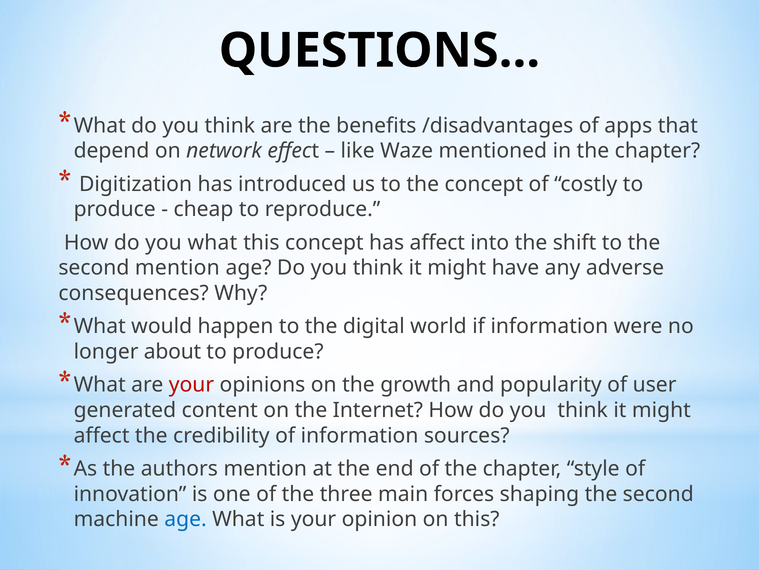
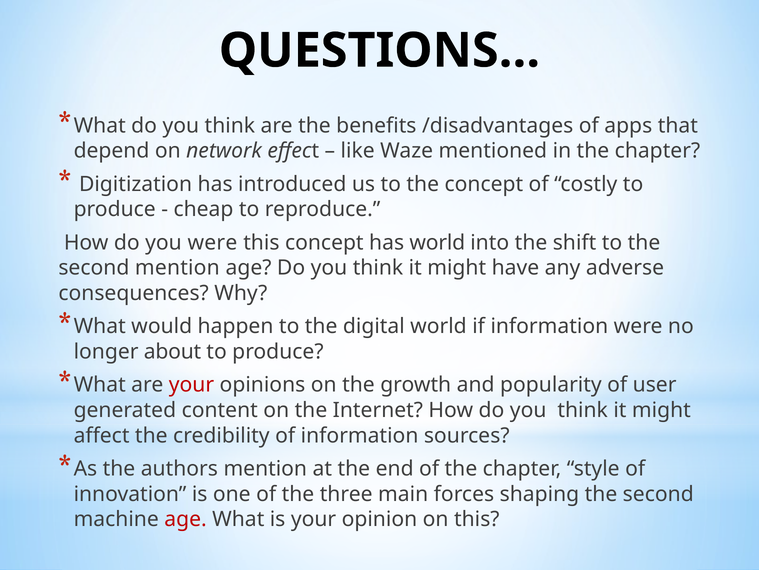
you what: what -> were
has affect: affect -> world
age at (185, 519) colour: blue -> red
